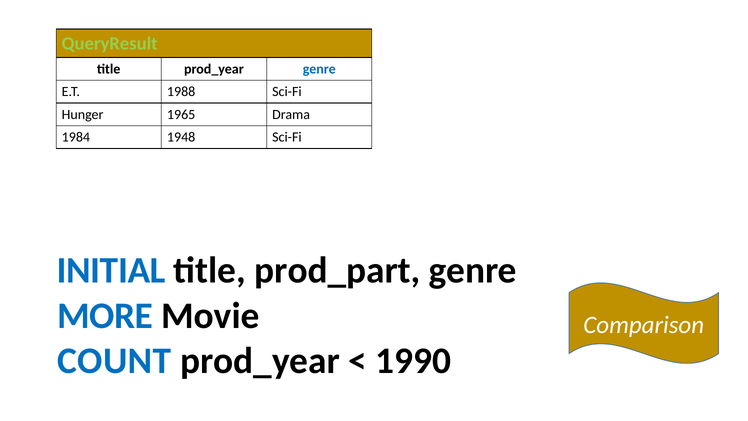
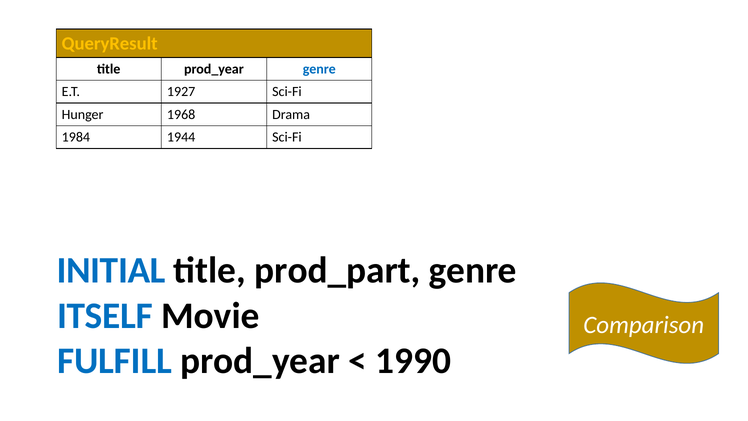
QueryResult colour: light green -> yellow
1988: 1988 -> 1927
1965: 1965 -> 1968
1948: 1948 -> 1944
MORE: MORE -> ITSELF
COUNT: COUNT -> FULFILL
